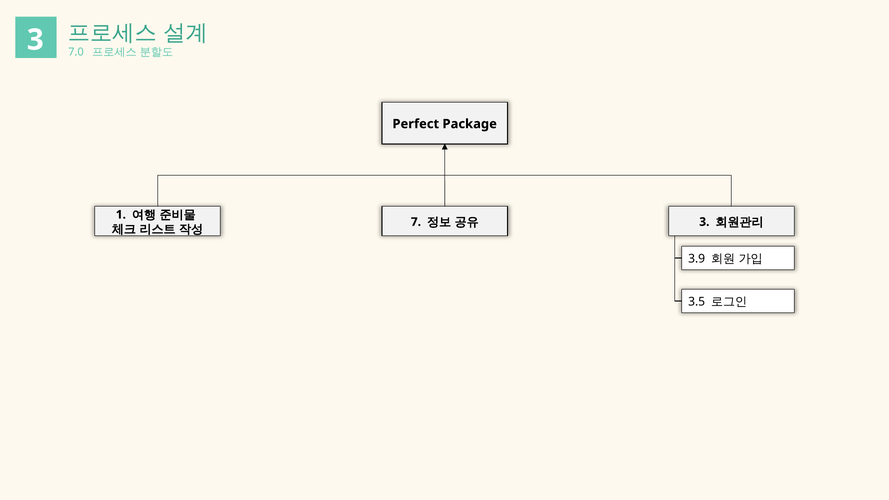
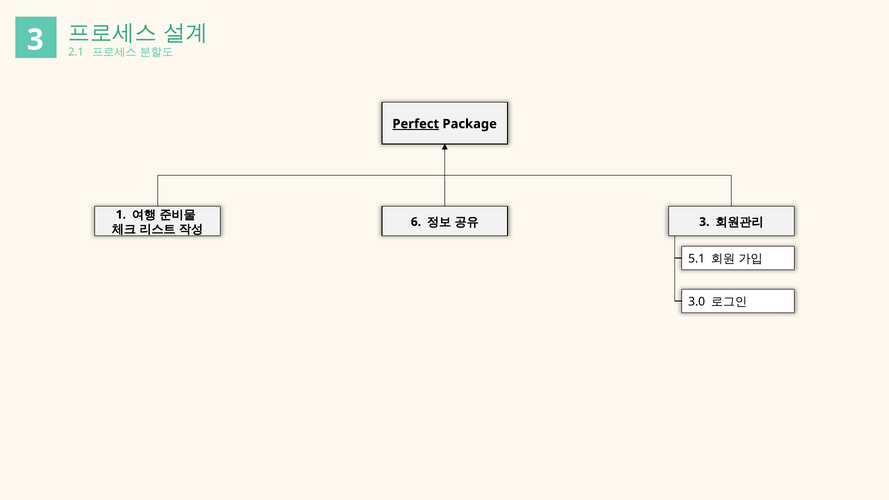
7.0: 7.0 -> 2.1
Perfect underline: none -> present
7: 7 -> 6
3.9: 3.9 -> 5.1
3.5: 3.5 -> 3.0
